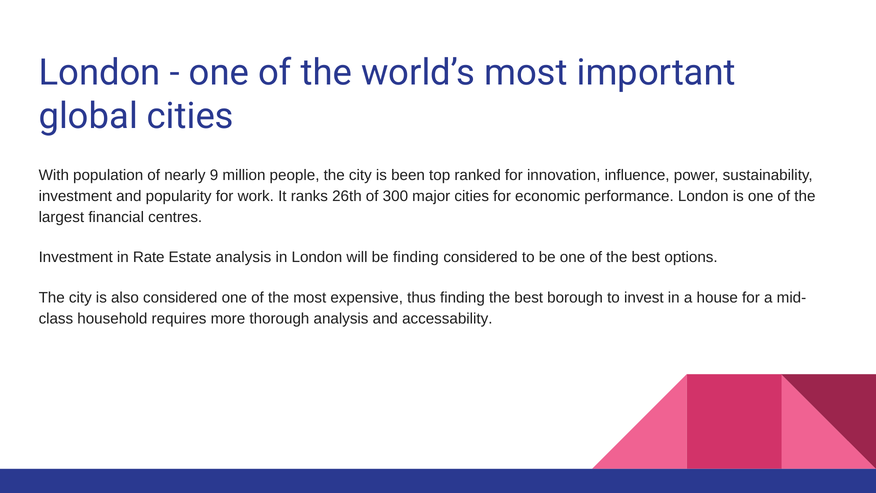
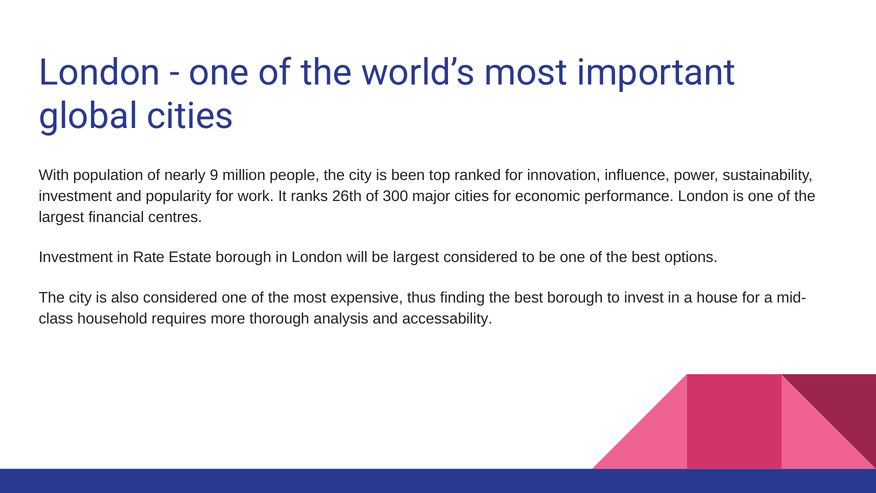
Estate analysis: analysis -> borough
be finding: finding -> largest
